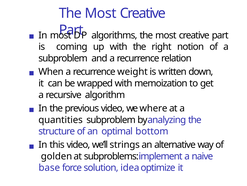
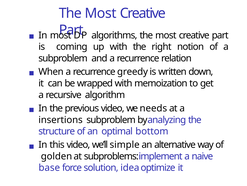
weight: weight -> greedy
where: where -> needs
quantities: quantities -> insertions
strings: strings -> simple
